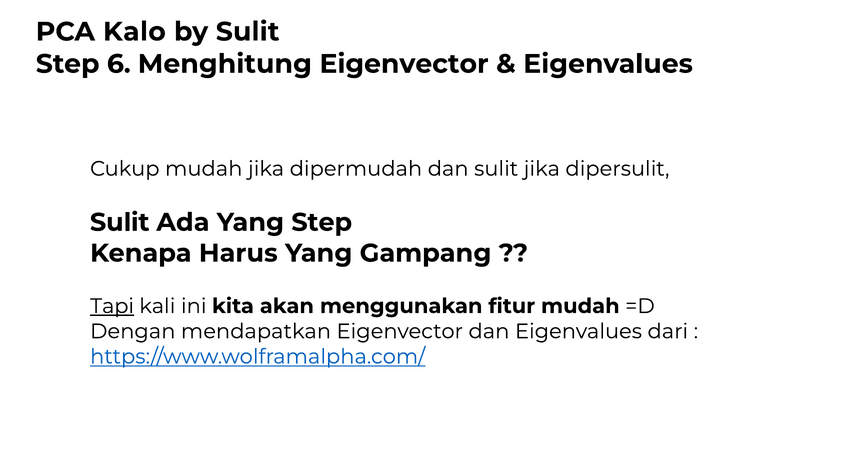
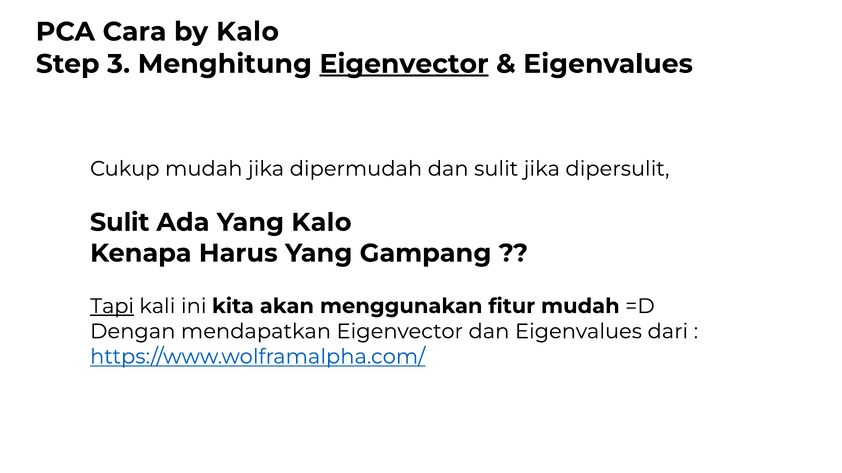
Kalo: Kalo -> Cara
by Sulit: Sulit -> Kalo
6: 6 -> 3
Eigenvector at (404, 64) underline: none -> present
Yang Step: Step -> Kalo
